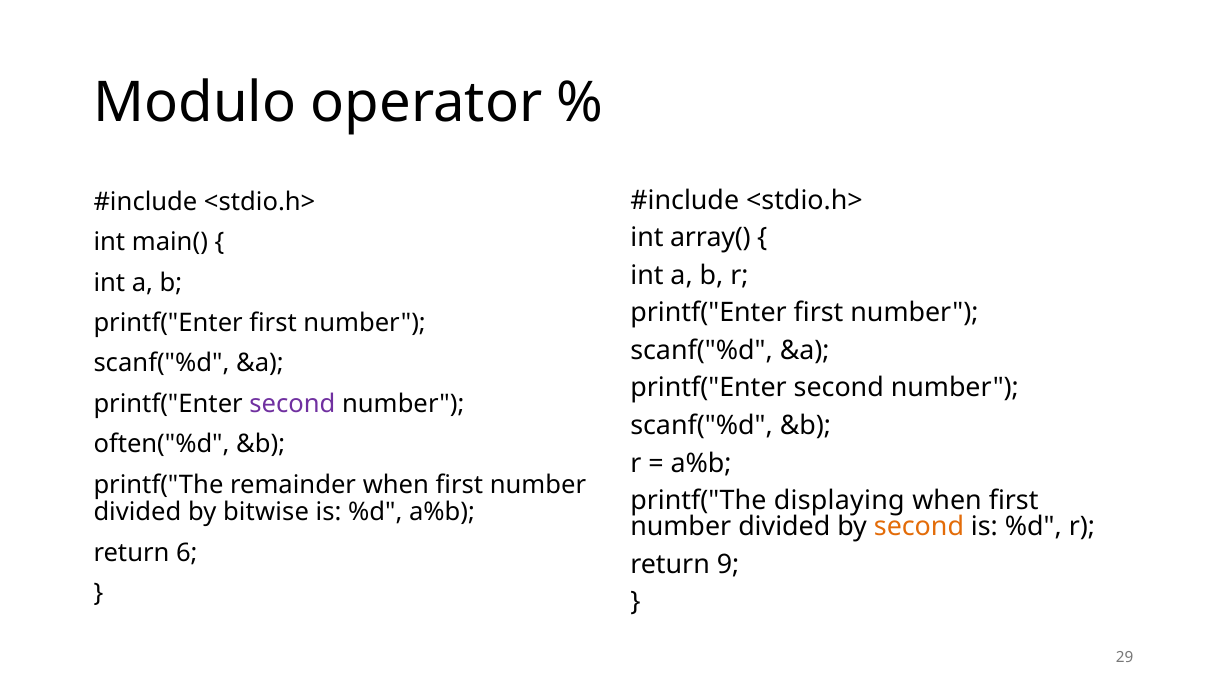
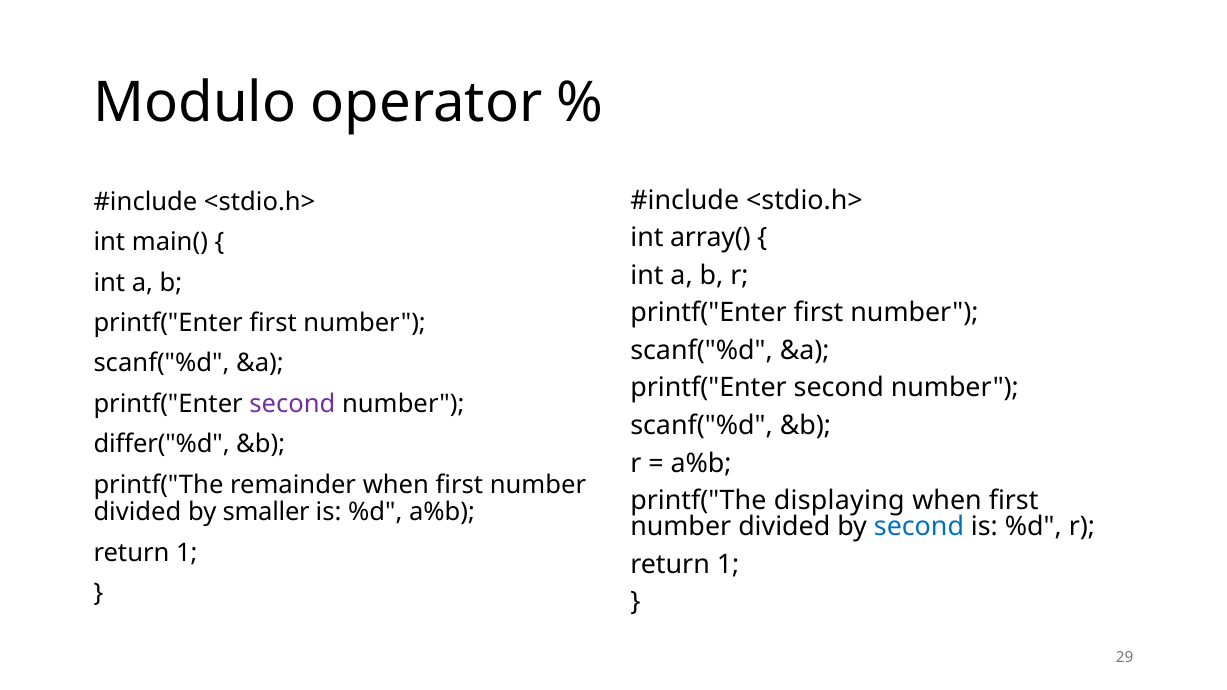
often("%d: often("%d -> differ("%d
bitwise: bitwise -> smaller
second at (919, 527) colour: orange -> blue
6 at (187, 553): 6 -> 1
9 at (728, 565): 9 -> 1
